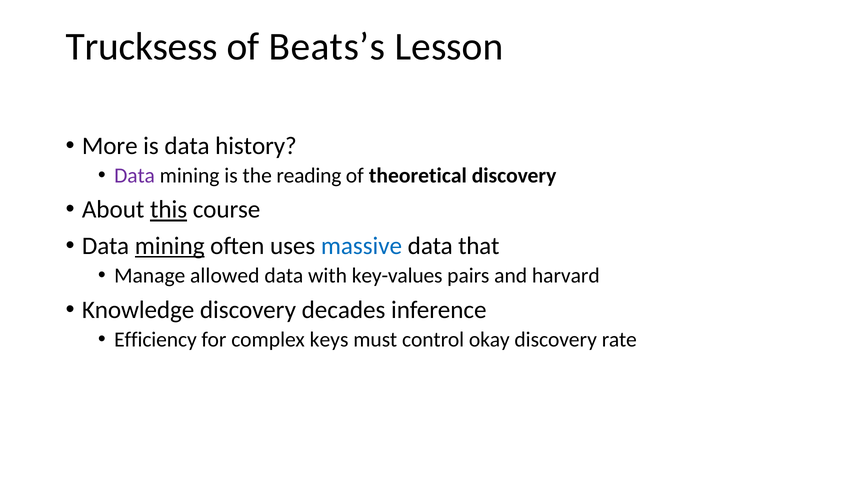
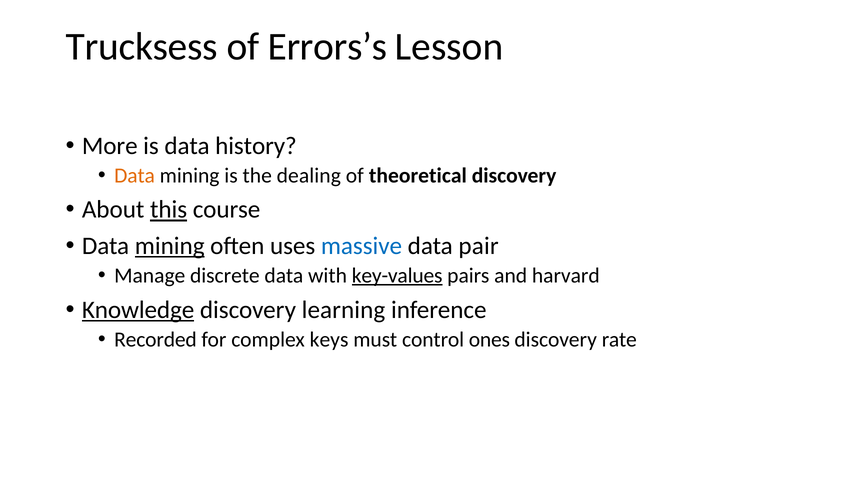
Beats’s: Beats’s -> Errors’s
Data at (135, 175) colour: purple -> orange
reading: reading -> dealing
that: that -> pair
allowed: allowed -> discrete
key-values underline: none -> present
Knowledge underline: none -> present
decades: decades -> learning
Efficiency: Efficiency -> Recorded
okay: okay -> ones
